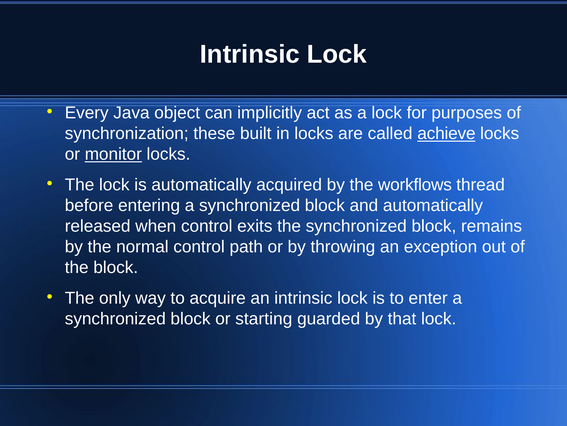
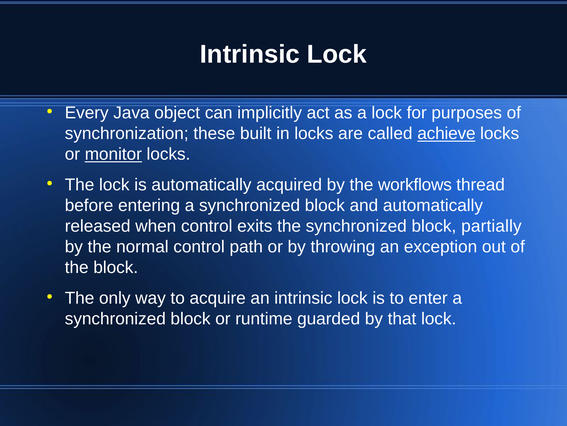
remains: remains -> partially
starting: starting -> runtime
